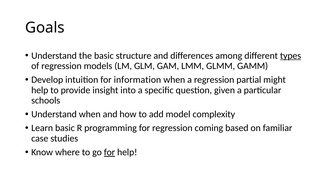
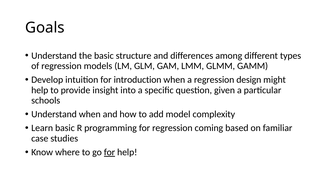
types underline: present -> none
information: information -> introduction
partial: partial -> design
